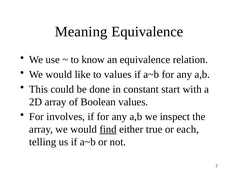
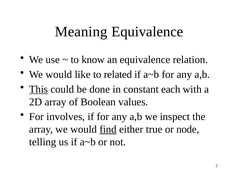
to values: values -> related
This underline: none -> present
start: start -> each
each: each -> node
